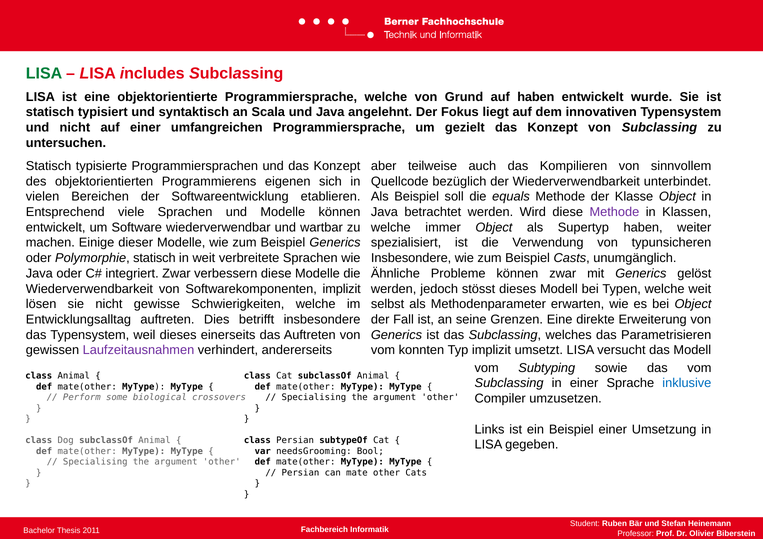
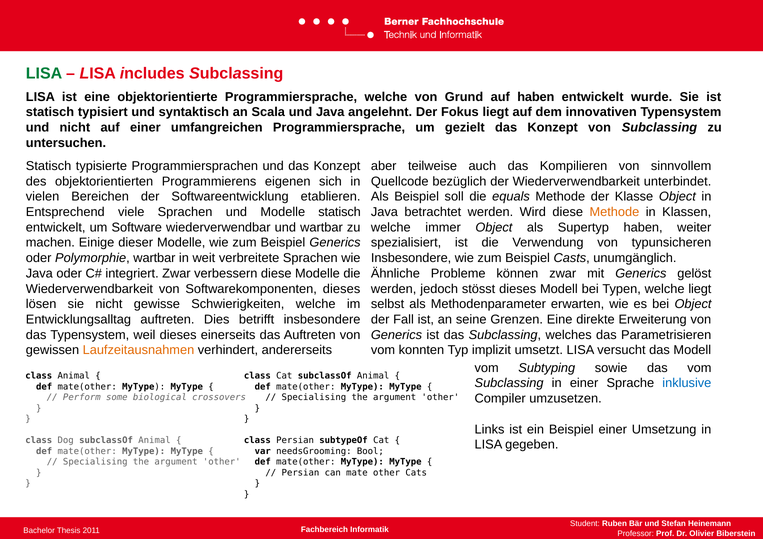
Modelle können: können -> statisch
Methode at (614, 212) colour: purple -> orange
Polymorphie statisch: statisch -> wartbar
Softwarekomponenten implizit: implizit -> dieses
welche weit: weit -> liegt
Laufzeitausnahmen colour: purple -> orange
